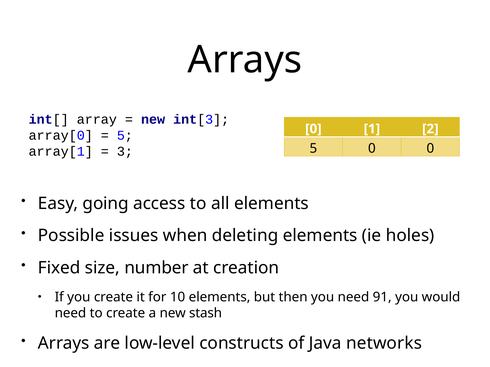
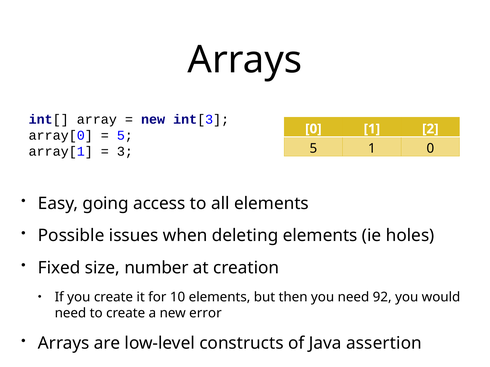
5 0: 0 -> 1
91: 91 -> 92
stash: stash -> error
networks: networks -> assertion
